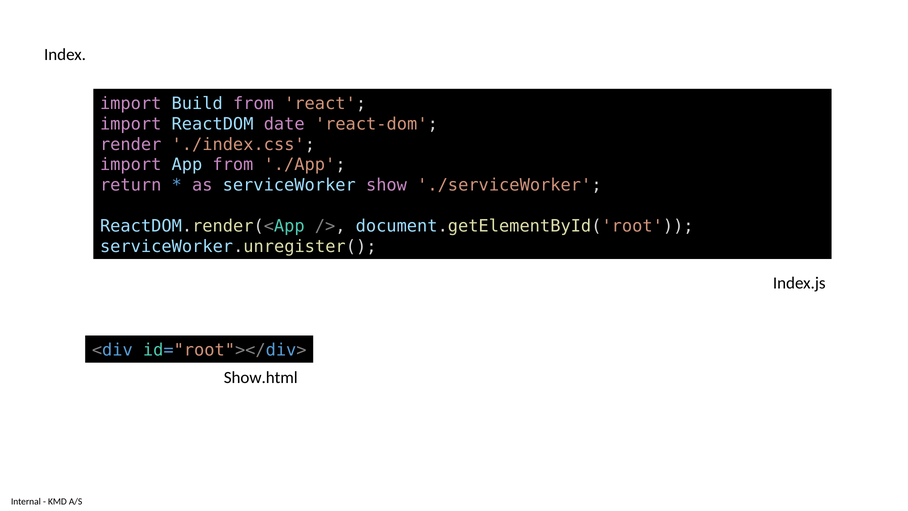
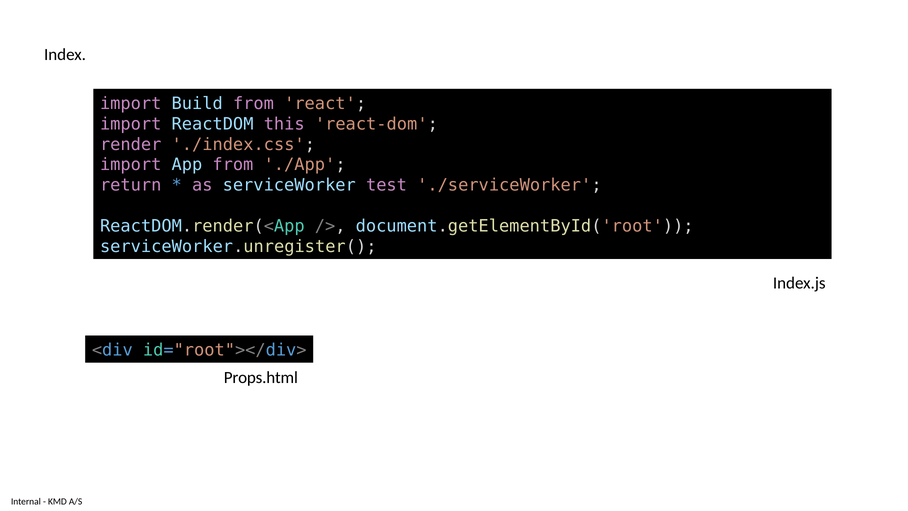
date: date -> this
show: show -> test
Show.html: Show.html -> Props.html
